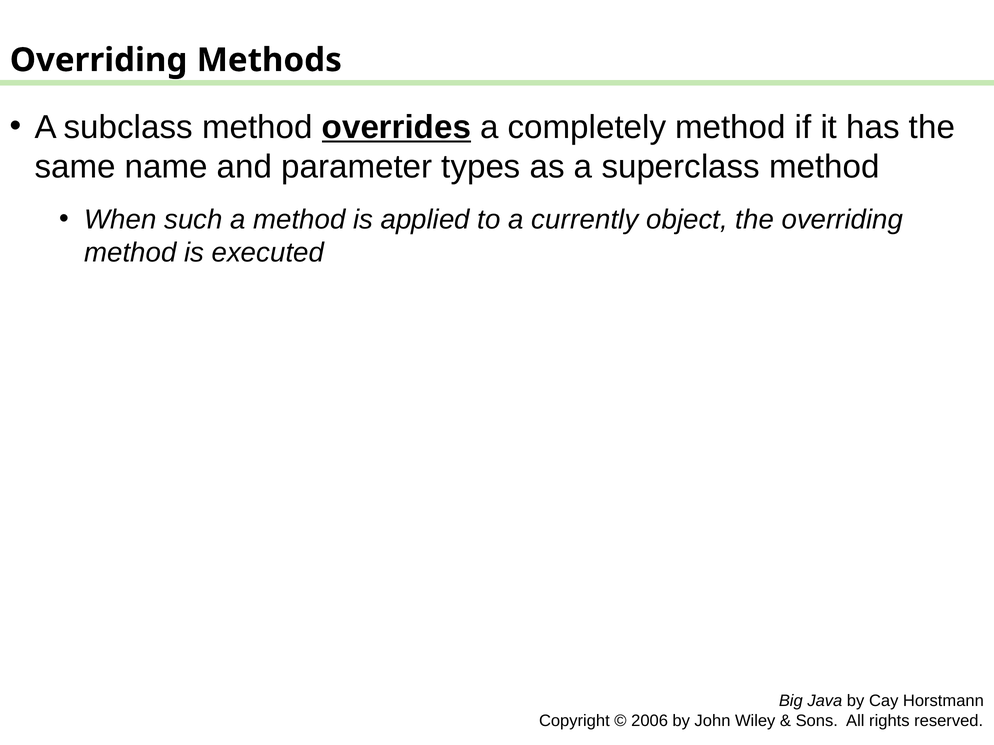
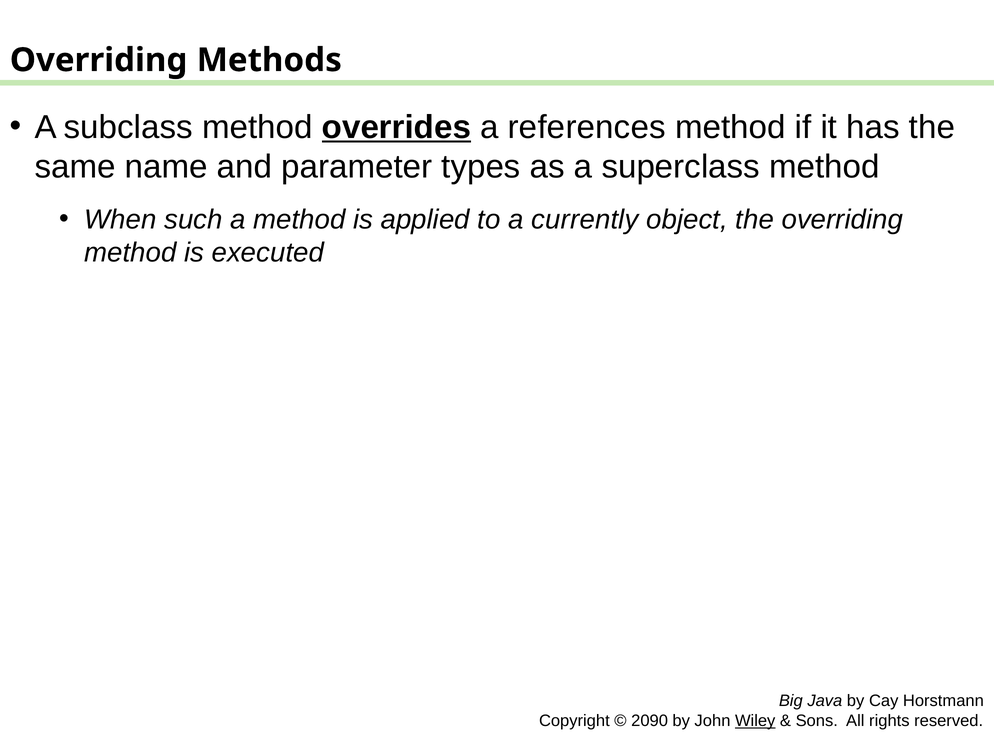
completely: completely -> references
2006: 2006 -> 2090
Wiley underline: none -> present
